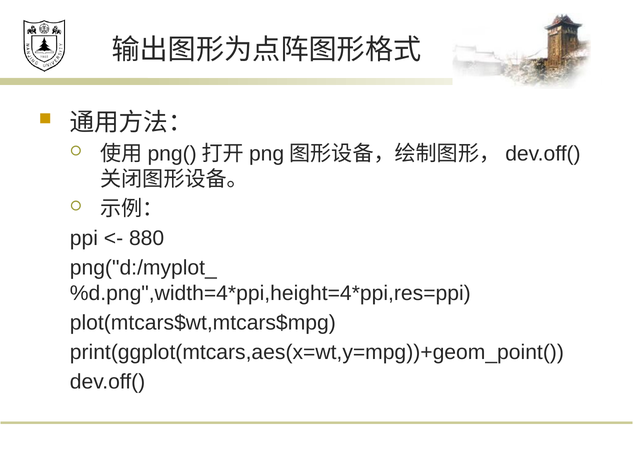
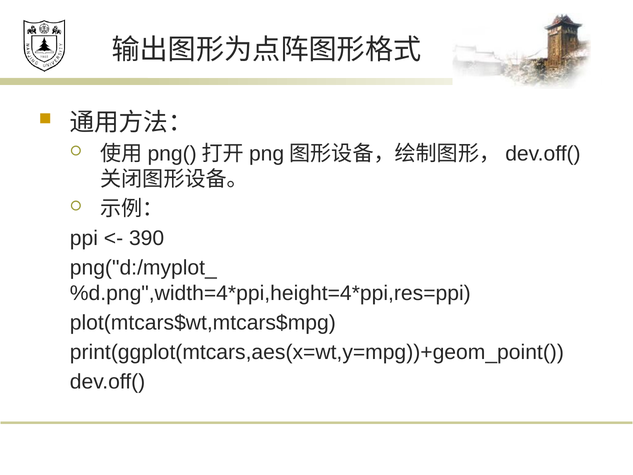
880: 880 -> 390
